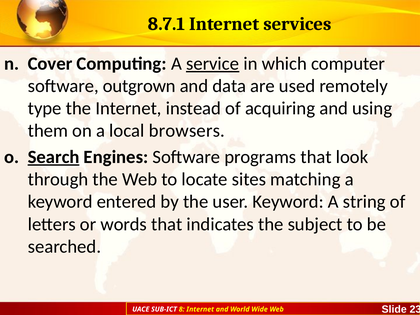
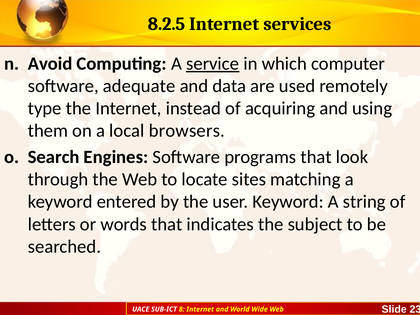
8.7.1: 8.7.1 -> 8.2.5
Cover: Cover -> Avoid
outgrown: outgrown -> adequate
Search underline: present -> none
